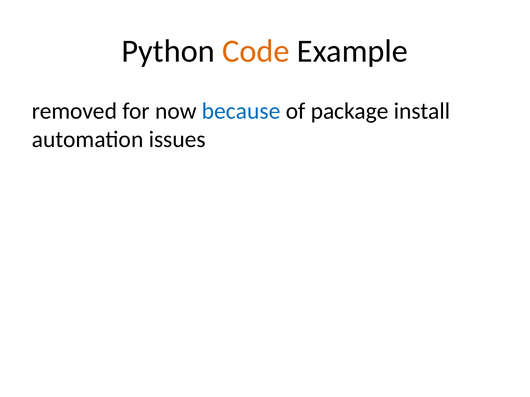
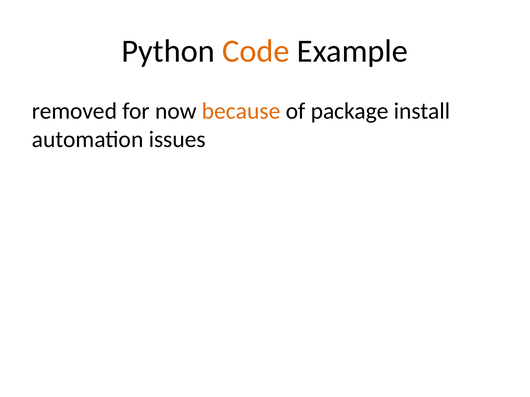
because colour: blue -> orange
